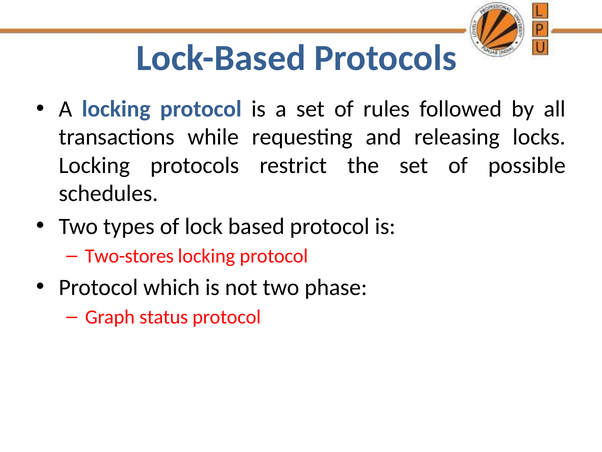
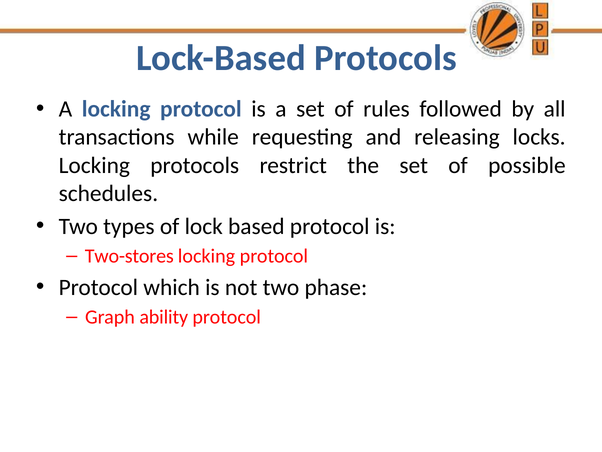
status: status -> ability
